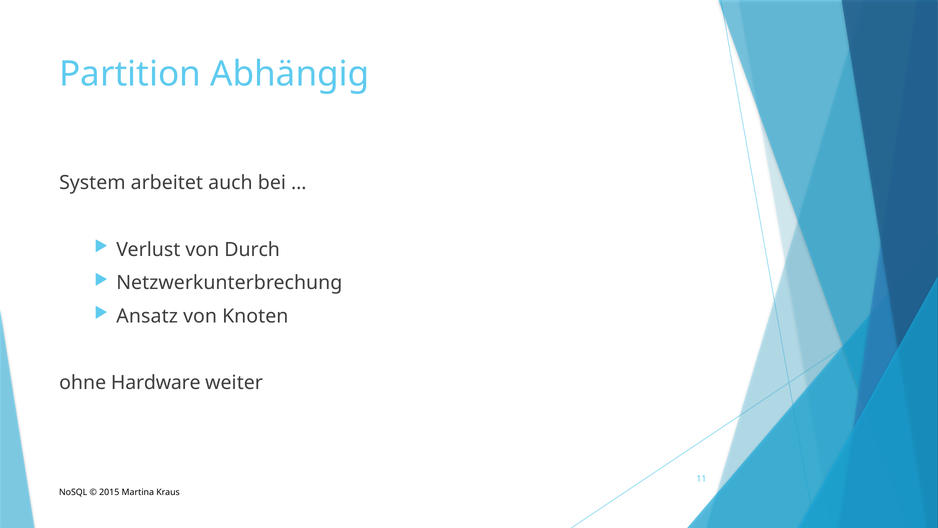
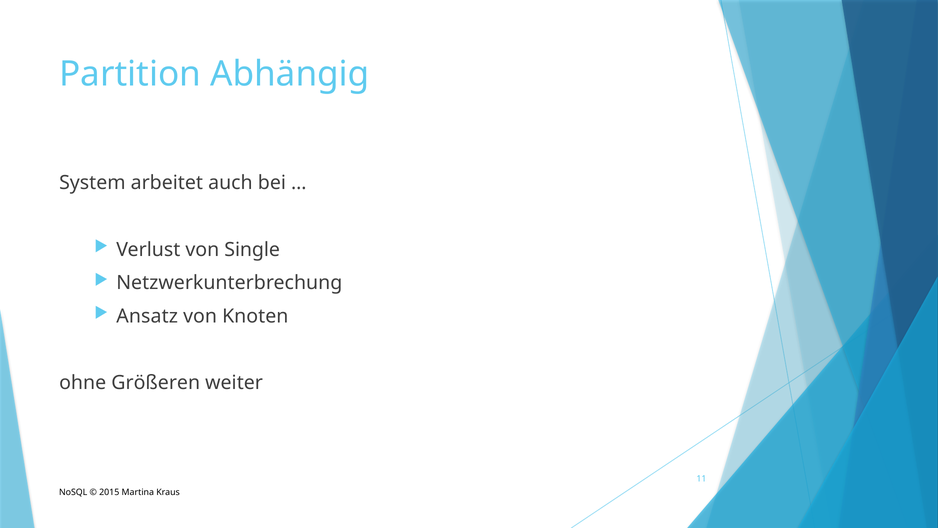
Durch: Durch -> Single
Hardware: Hardware -> Größeren
